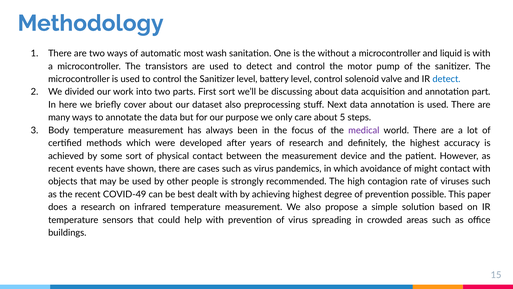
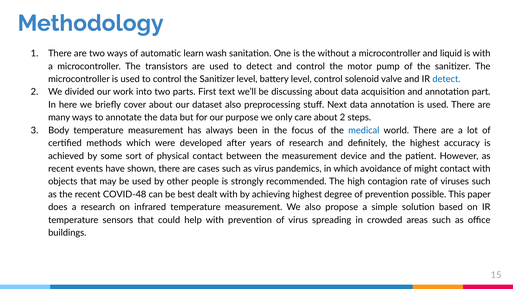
most: most -> learn
First sort: sort -> text
about 5: 5 -> 2
medical colour: purple -> blue
COVID-49: COVID-49 -> COVID-48
